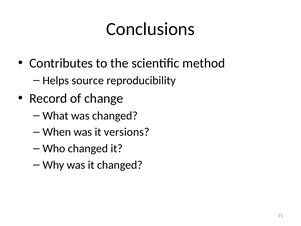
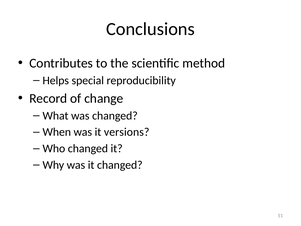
source: source -> special
